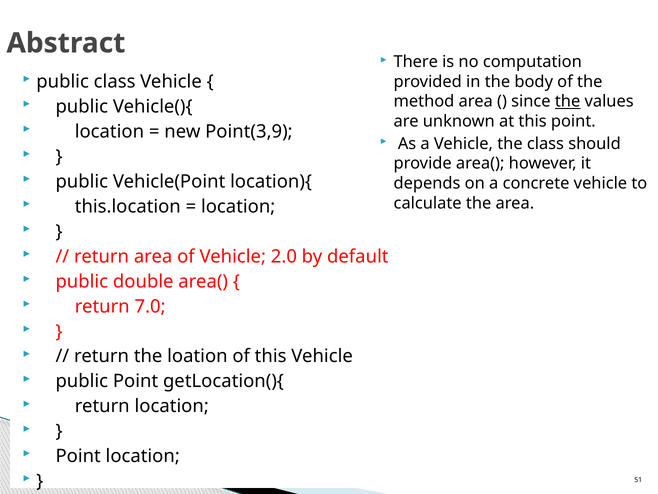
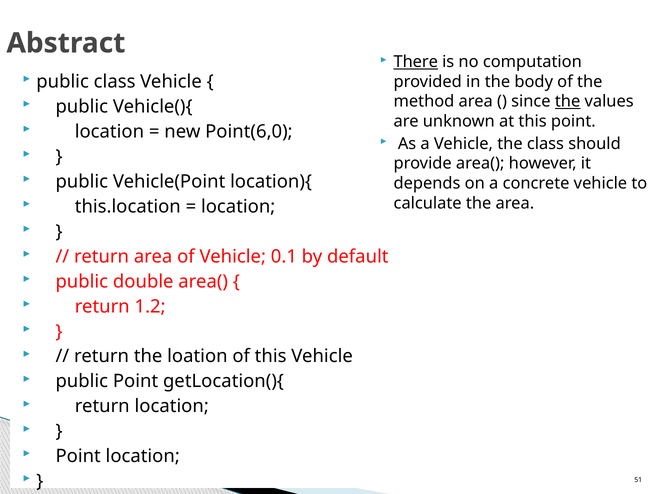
There underline: none -> present
Point(3,9: Point(3,9 -> Point(6,0
2.0: 2.0 -> 0.1
7.0: 7.0 -> 1.2
